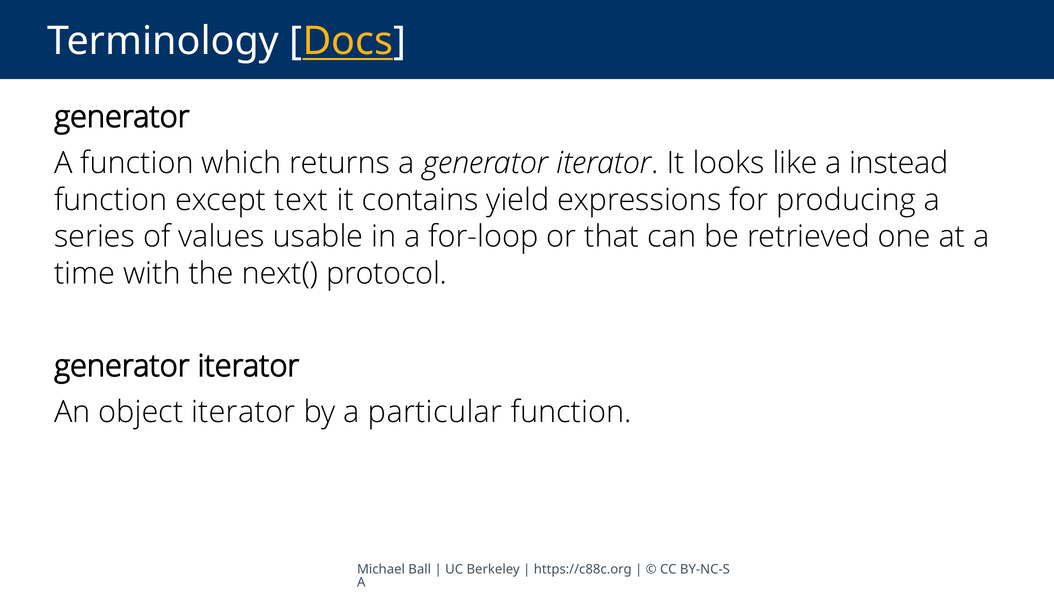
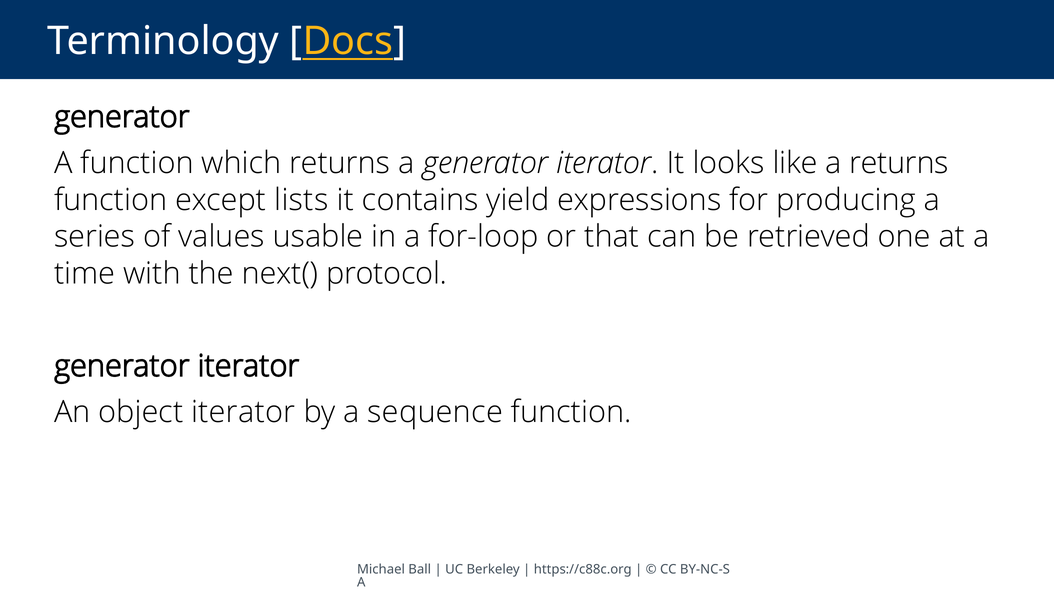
a instead: instead -> returns
text: text -> lists
particular: particular -> sequence
